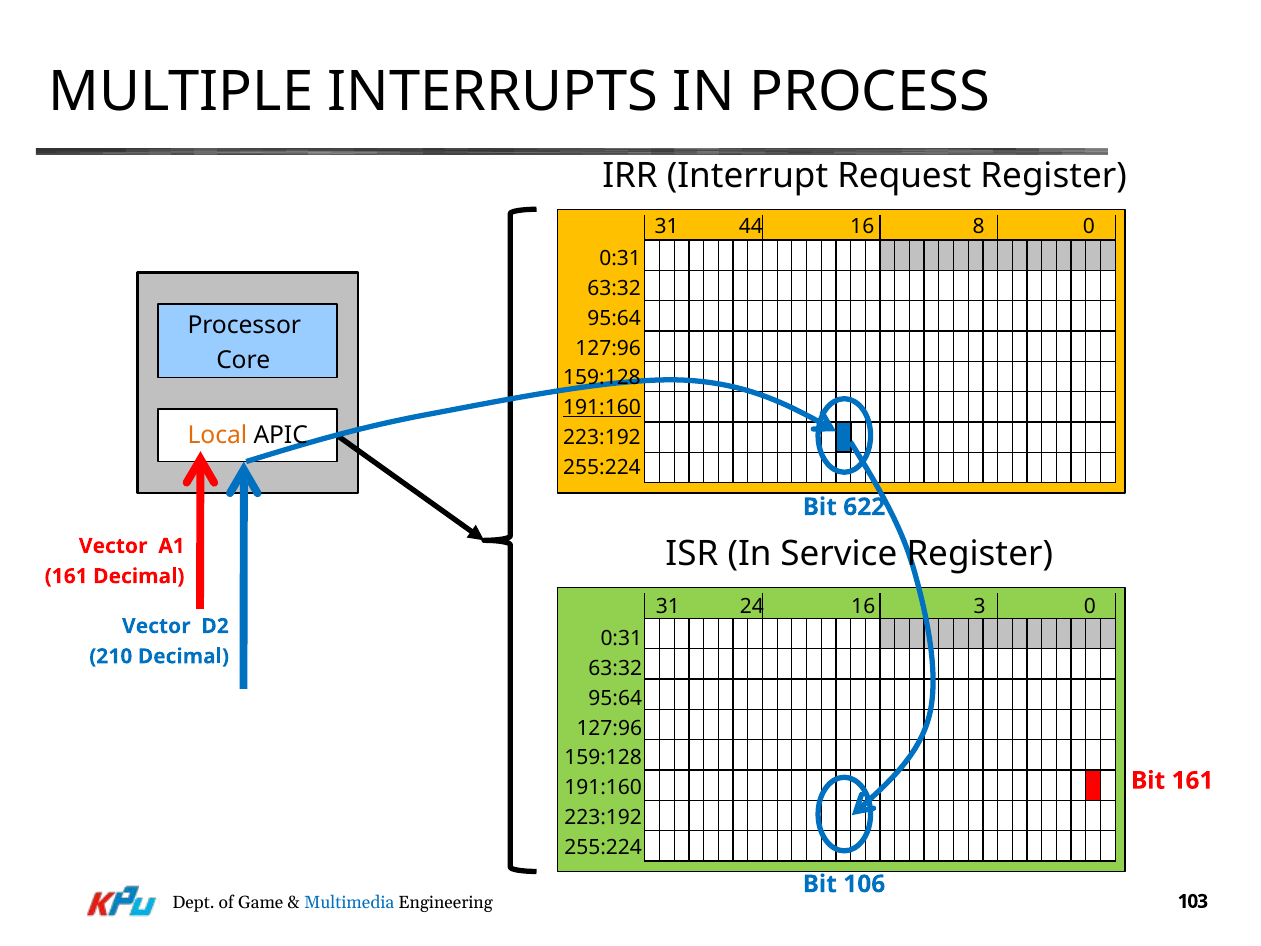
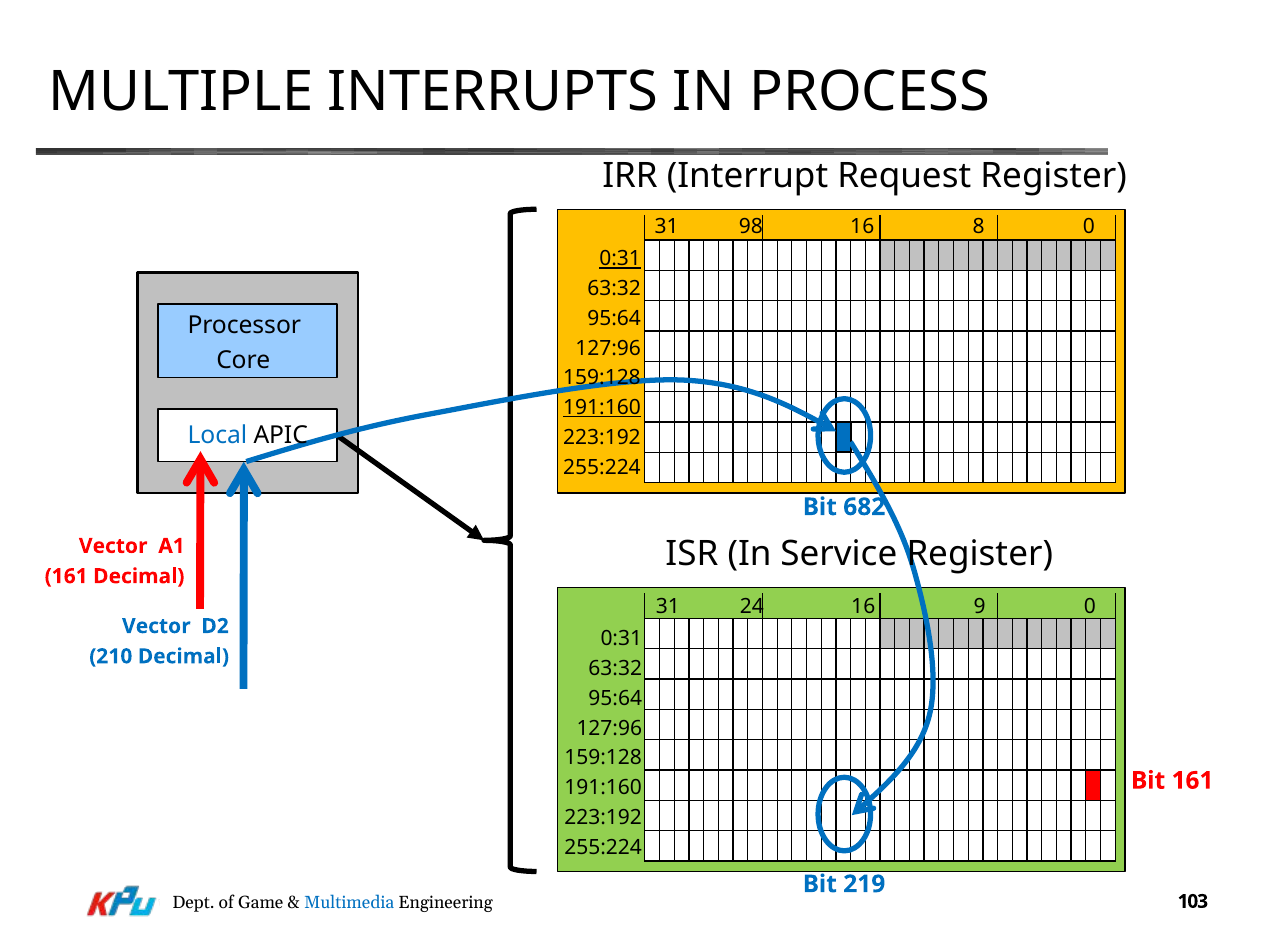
44: 44 -> 98
0:31 at (620, 259) underline: none -> present
Local colour: orange -> blue
622: 622 -> 682
3: 3 -> 9
106: 106 -> 219
